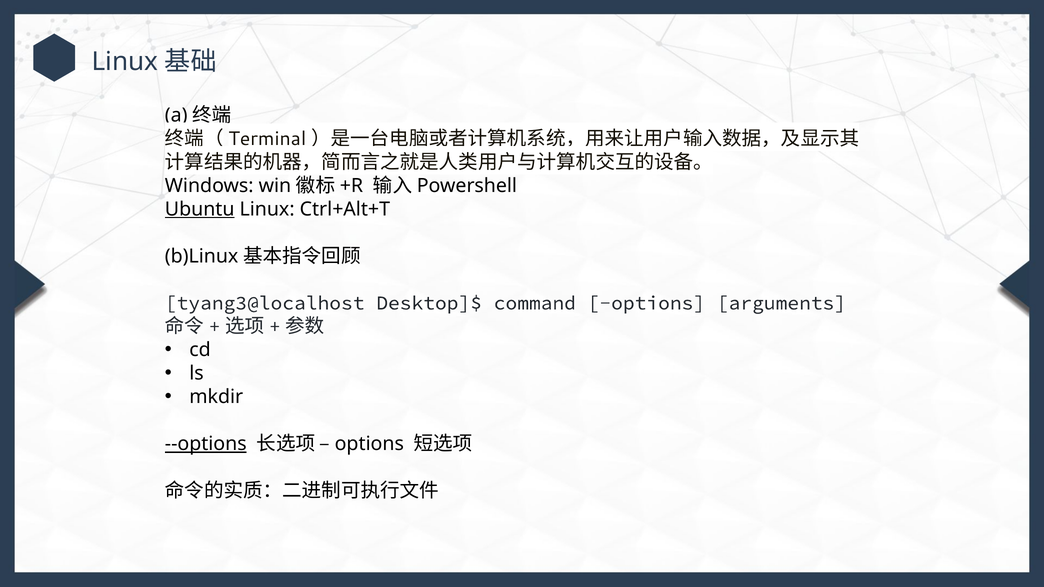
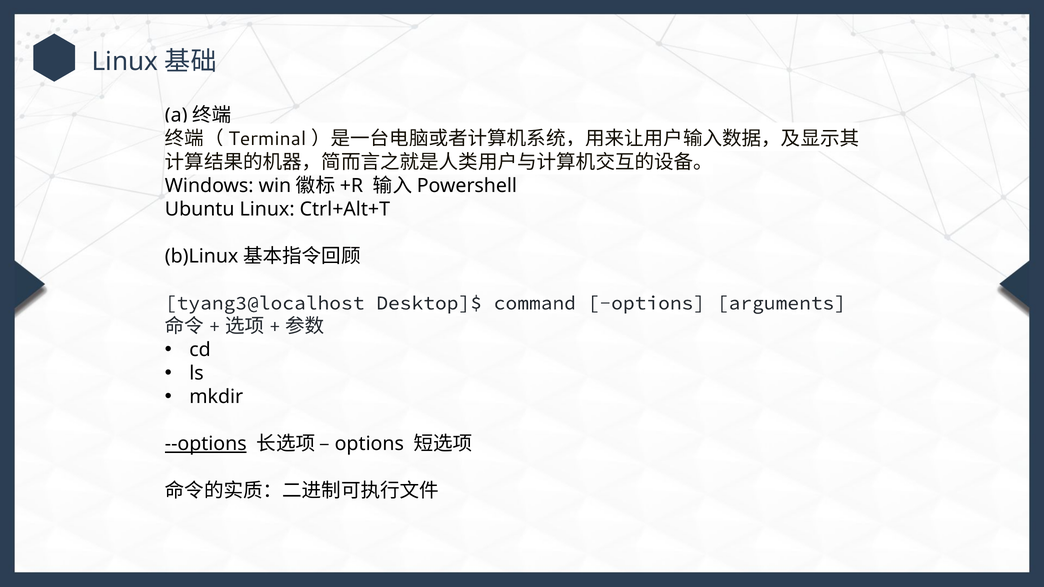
Ubuntu underline: present -> none
